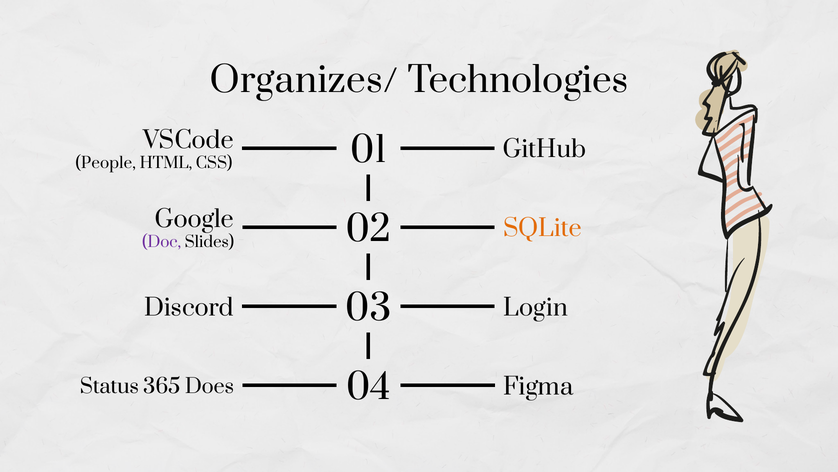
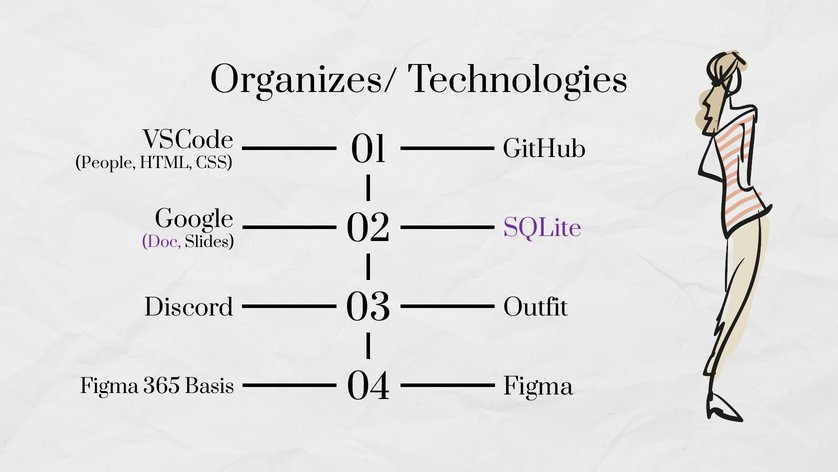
SQLite colour: orange -> purple
Login: Login -> Outfit
Status at (109, 386): Status -> Figma
Does: Does -> Basis
